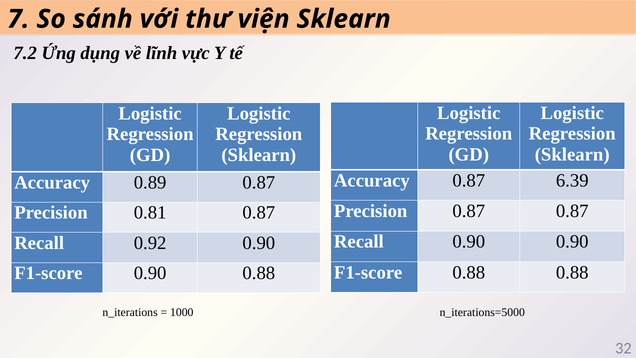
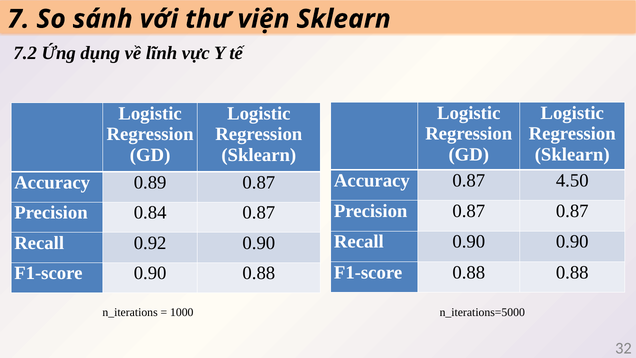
6.39: 6.39 -> 4.50
0.81: 0.81 -> 0.84
